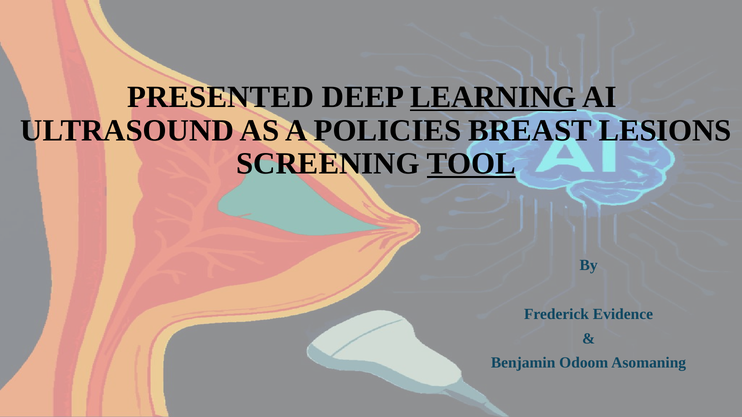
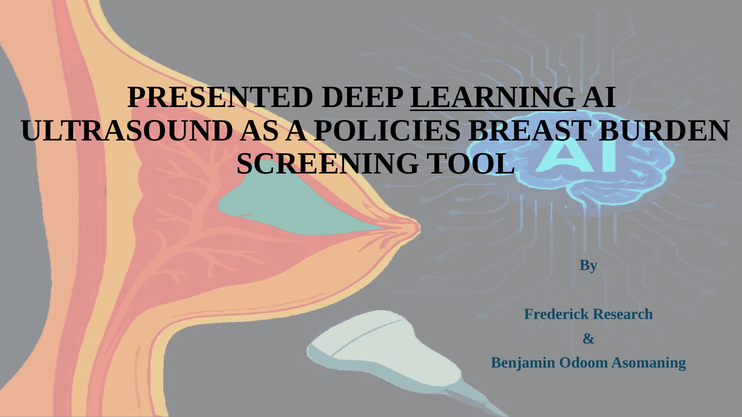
LESIONS: LESIONS -> BURDEN
TOOL underline: present -> none
Evidence: Evidence -> Research
